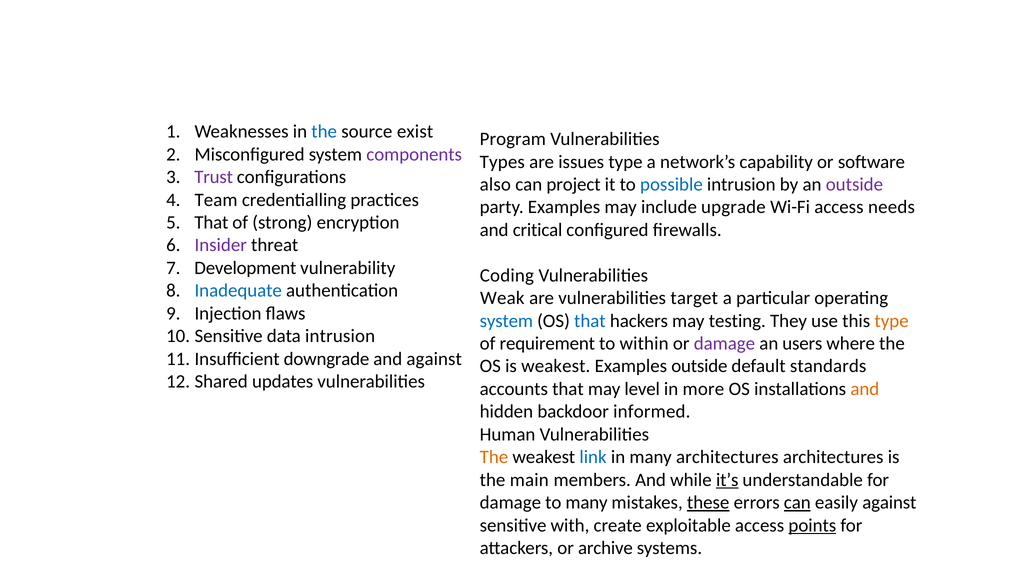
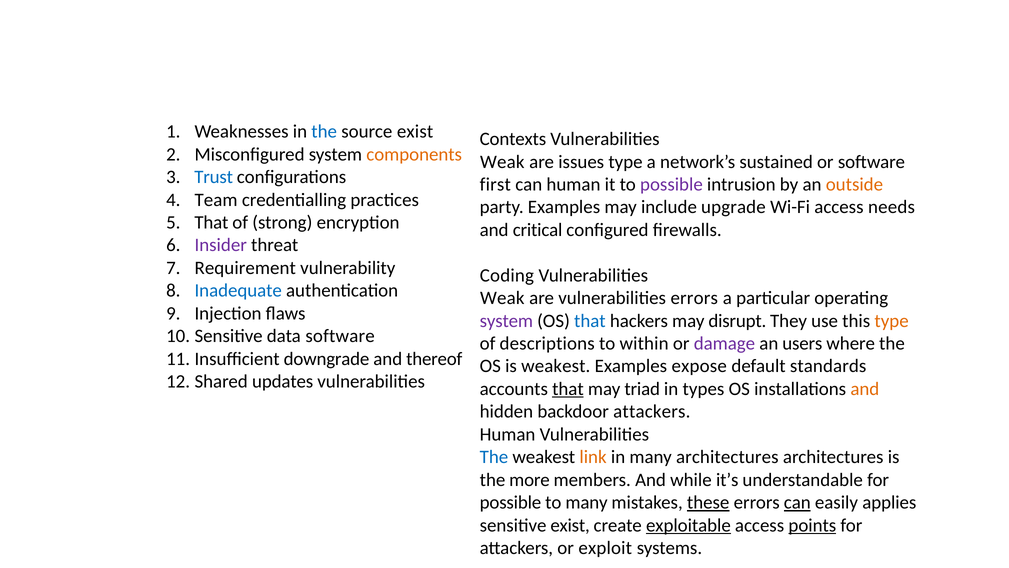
Program: Program -> Contexts
components colour: purple -> orange
Types at (502, 162): Types -> Weak
capability: capability -> sustained
Trust colour: purple -> blue
also at (495, 184): also -> first
can project: project -> human
possible at (671, 184) colour: blue -> purple
outside at (854, 184) colour: purple -> orange
Development: Development -> Requirement
vulnerabilities target: target -> errors
system at (506, 321) colour: blue -> purple
testing: testing -> disrupt
data intrusion: intrusion -> software
requirement: requirement -> descriptions
and against: against -> thereof
Examples outside: outside -> expose
that at (568, 389) underline: none -> present
level: level -> triad
in more: more -> types
backdoor informed: informed -> attackers
The at (494, 457) colour: orange -> blue
link colour: blue -> orange
main at (529, 479): main -> more
it’s underline: present -> none
damage at (510, 502): damage -> possible
easily against: against -> applies
sensitive with: with -> exist
exploitable underline: none -> present
archive: archive -> exploit
